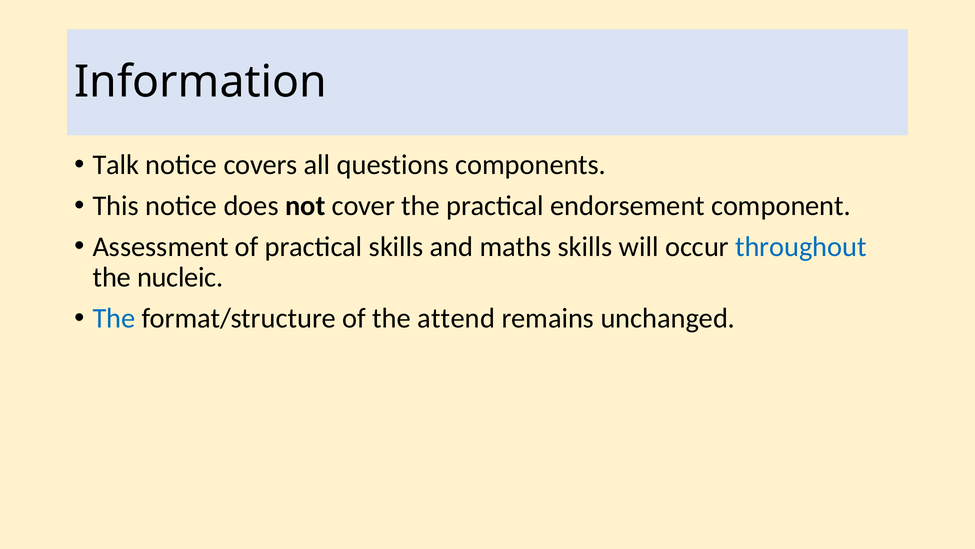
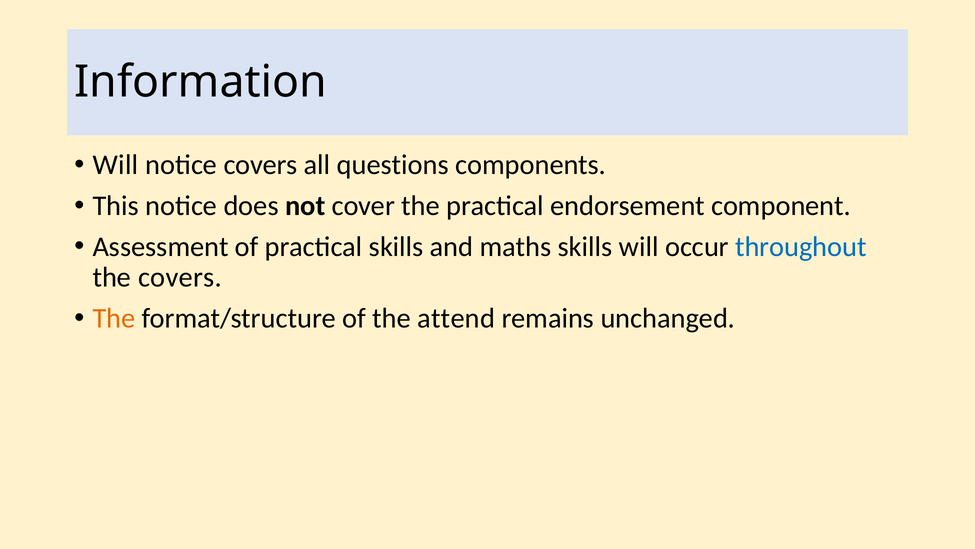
Talk at (116, 165): Talk -> Will
the nucleic: nucleic -> covers
The at (114, 318) colour: blue -> orange
